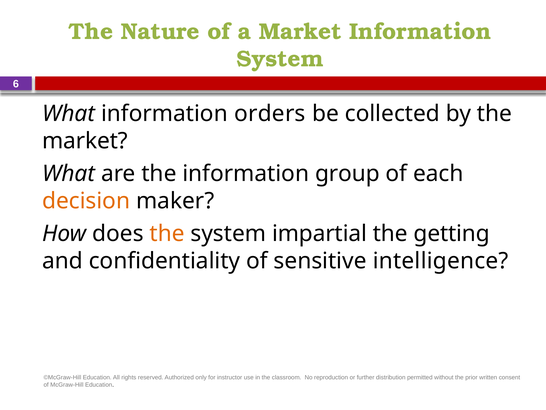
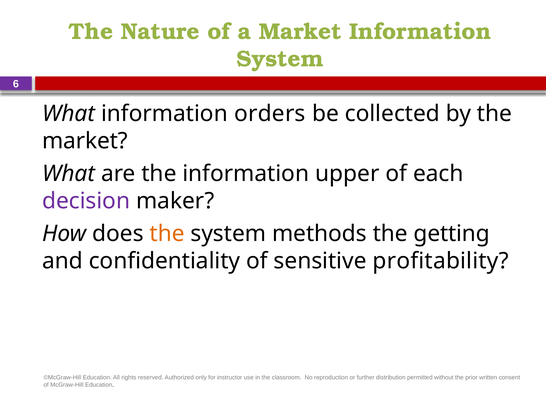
group: group -> upper
decision colour: orange -> purple
impartial: impartial -> methods
intelligence: intelligence -> profitability
